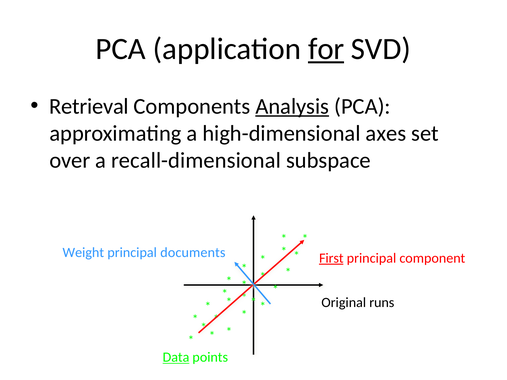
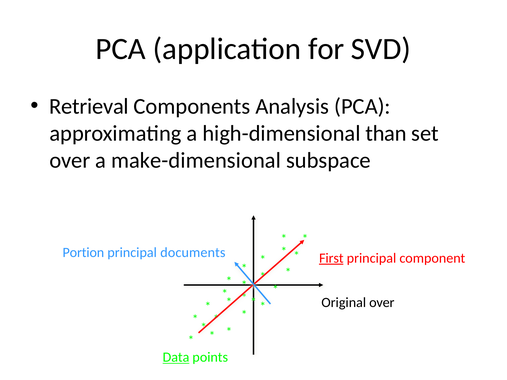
for underline: present -> none
Analysis underline: present -> none
axes: axes -> than
recall-dimensional: recall-dimensional -> make-dimensional
Weight: Weight -> Portion
Original runs: runs -> over
